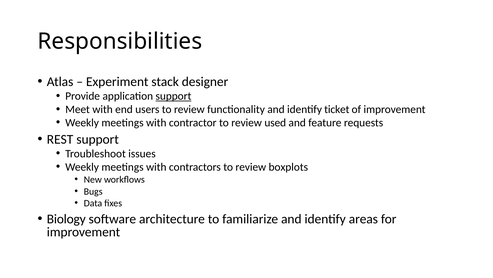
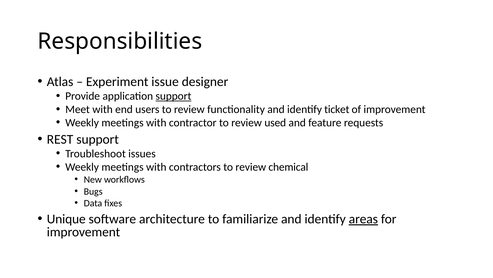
stack: stack -> issue
boxplots: boxplots -> chemical
Biology: Biology -> Unique
areas underline: none -> present
